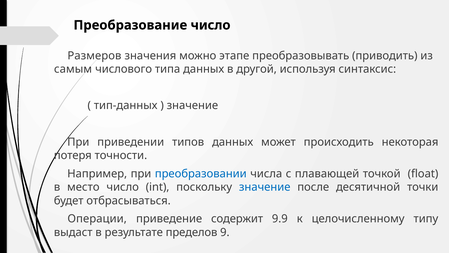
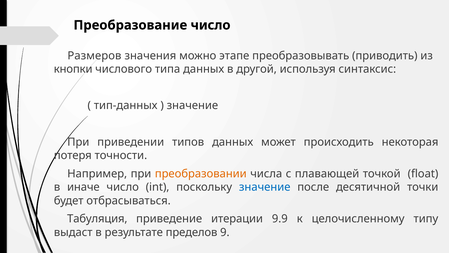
самым: самым -> кнопки
преобразовании colour: blue -> orange
место: место -> иначе
Операции: Операции -> Табуляция
содержит: содержит -> итерации
